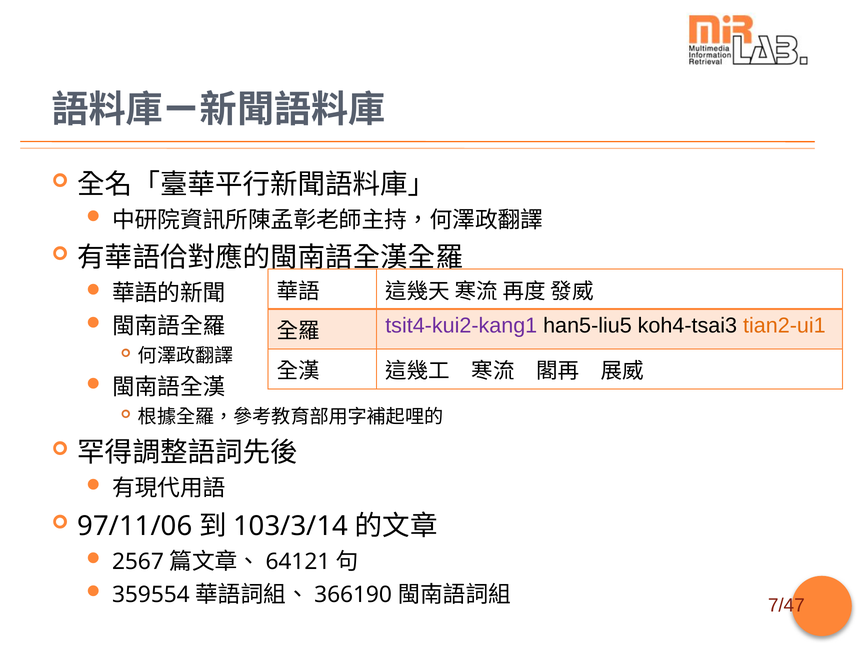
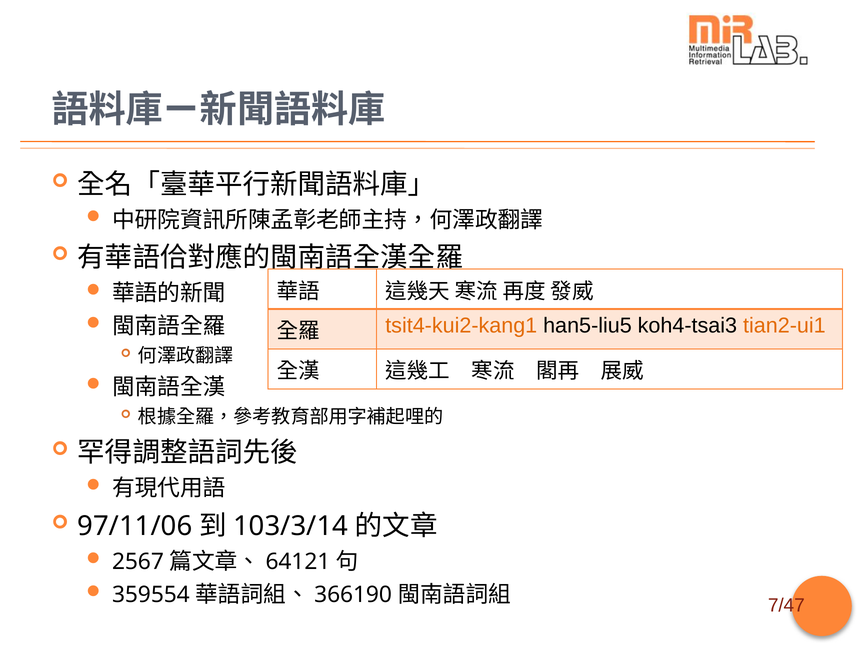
tsit4-kui2-kang1 colour: purple -> orange
